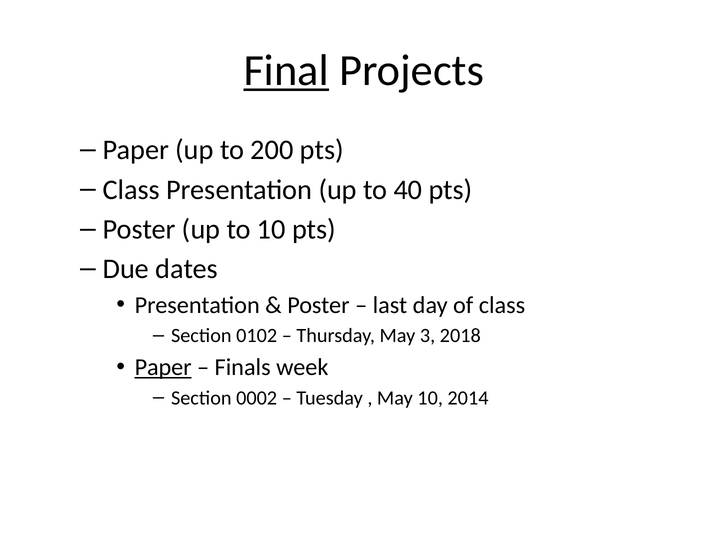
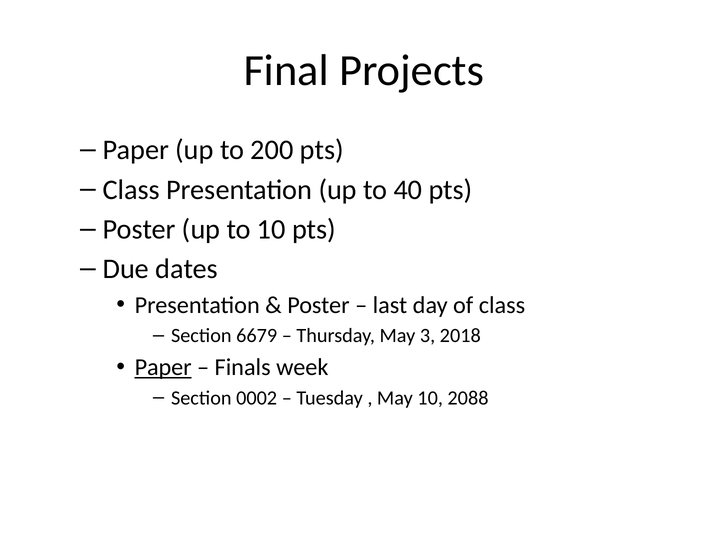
Final underline: present -> none
0102: 0102 -> 6679
2014: 2014 -> 2088
